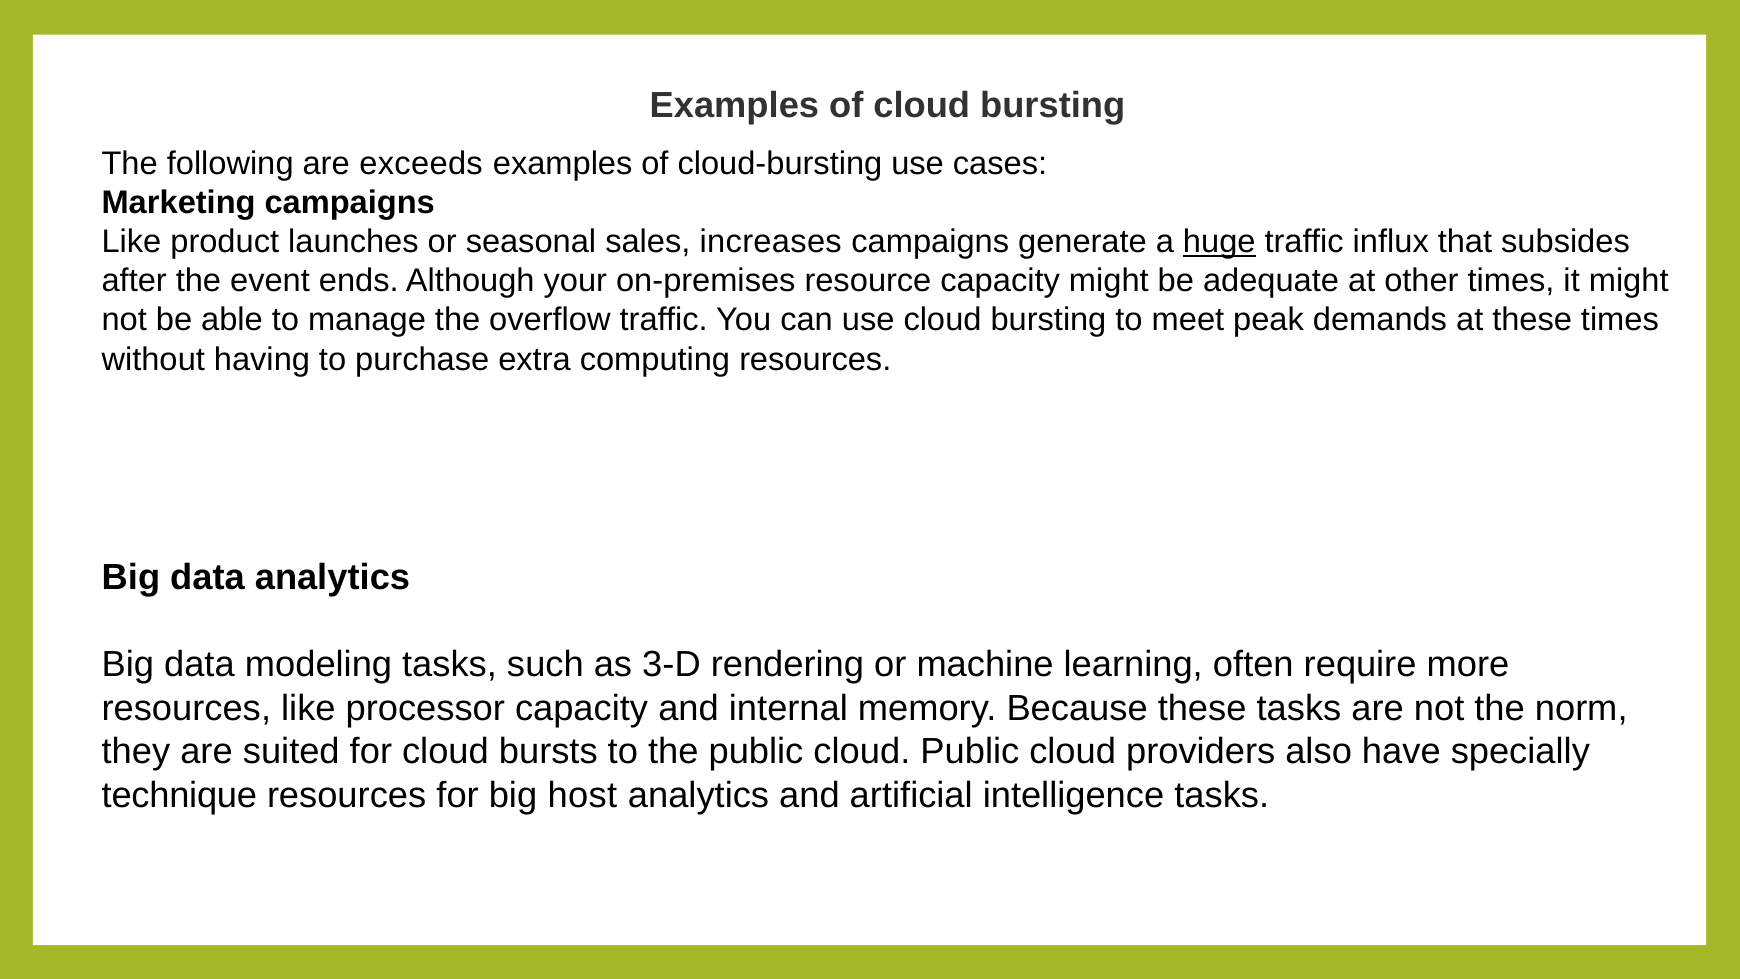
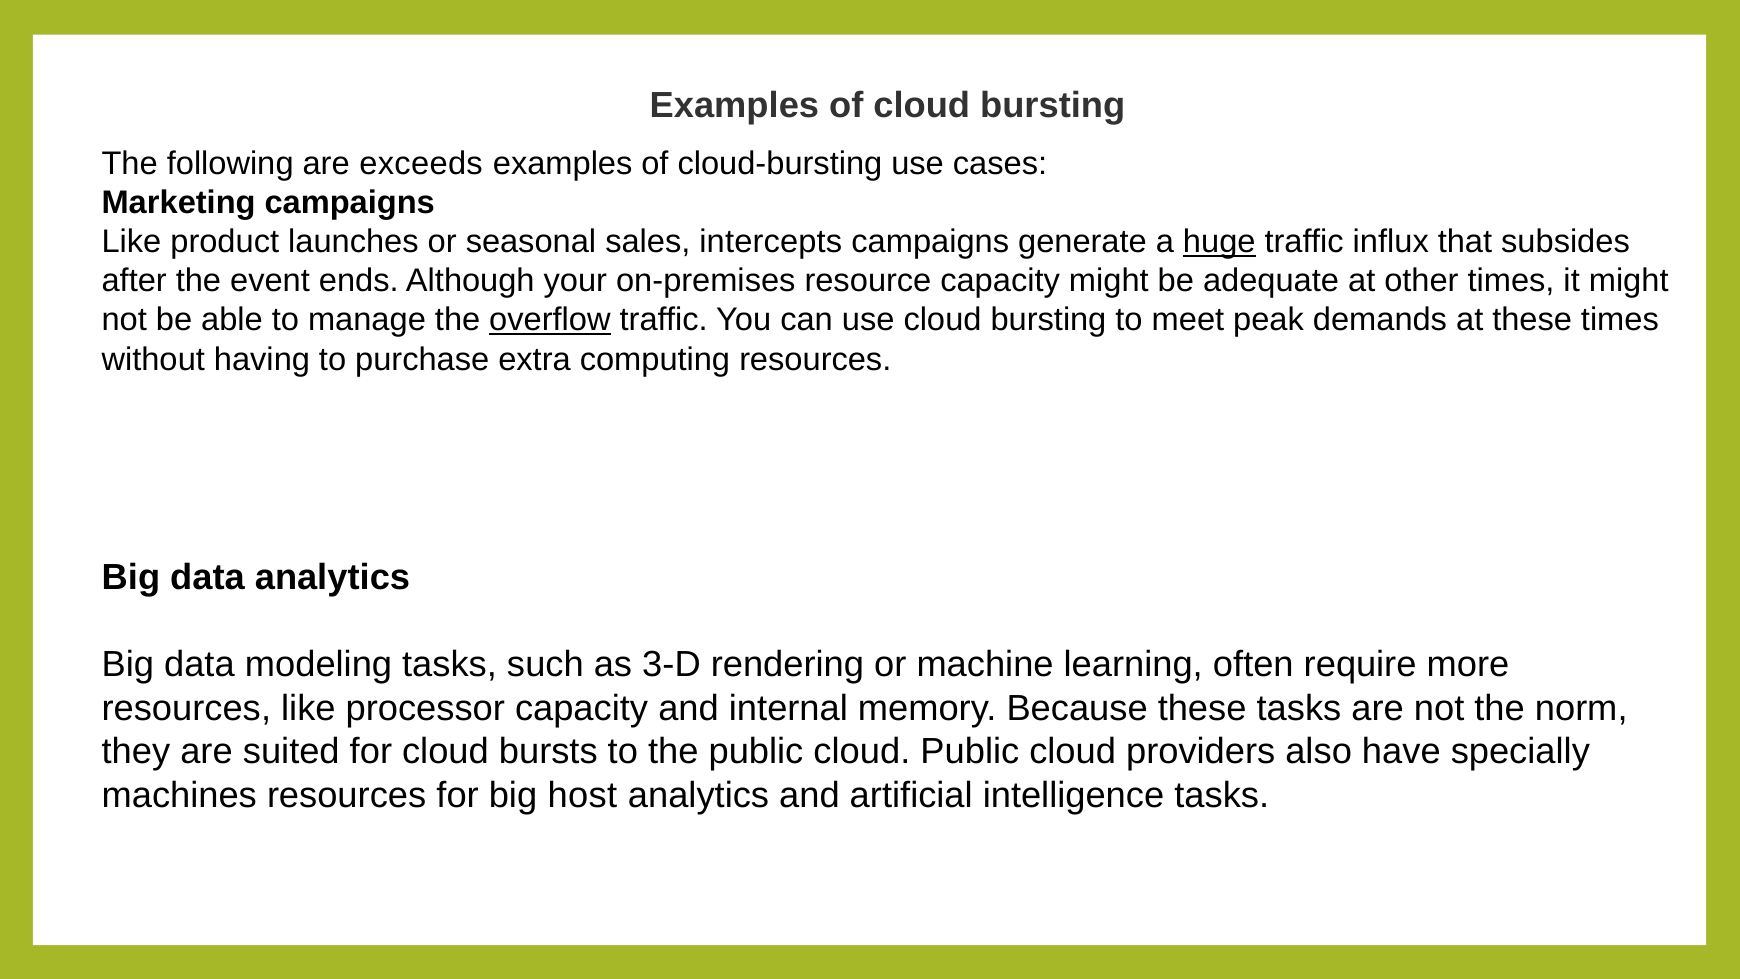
increases: increases -> intercepts
overflow underline: none -> present
technique: technique -> machines
